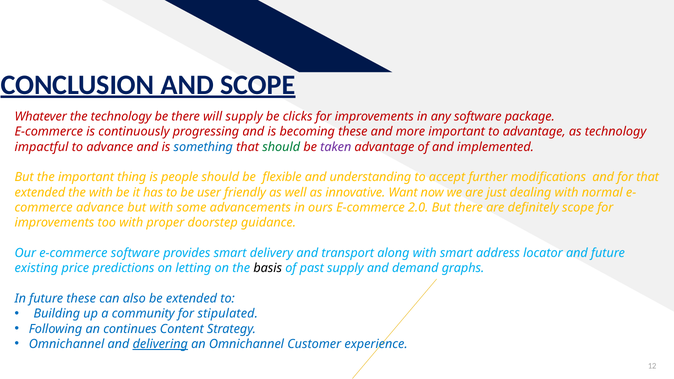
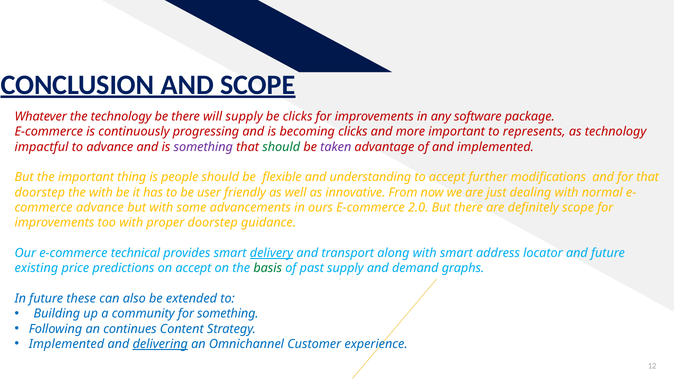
becoming these: these -> clicks
to advantage: advantage -> represents
something at (203, 147) colour: blue -> purple
extended at (40, 192): extended -> doorstep
Want: Want -> From
e-commerce software: software -> technical
delivery underline: none -> present
on letting: letting -> accept
basis colour: black -> green
for stipulated: stipulated -> something
Omnichannel at (67, 344): Omnichannel -> Implemented
